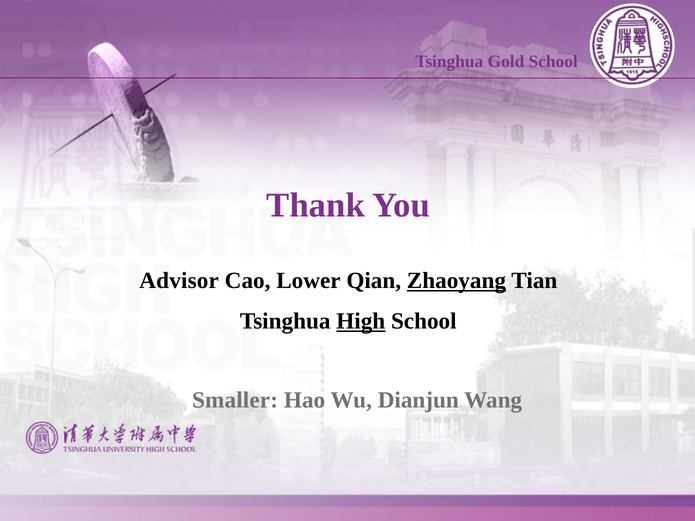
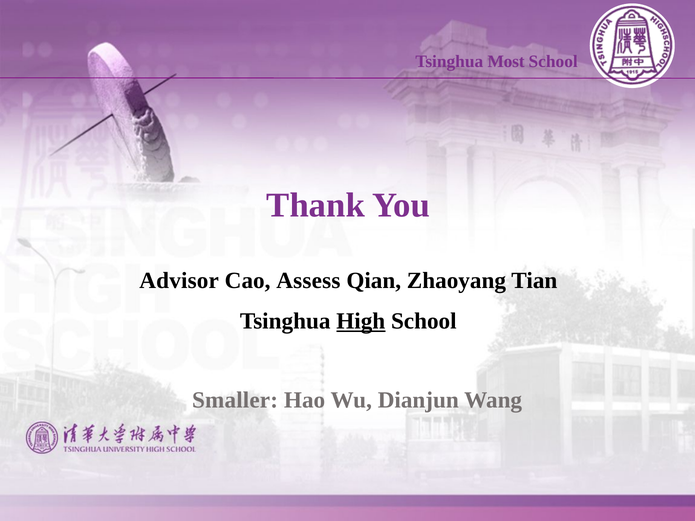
Gold: Gold -> Most
Lower: Lower -> Assess
Zhaoyang underline: present -> none
